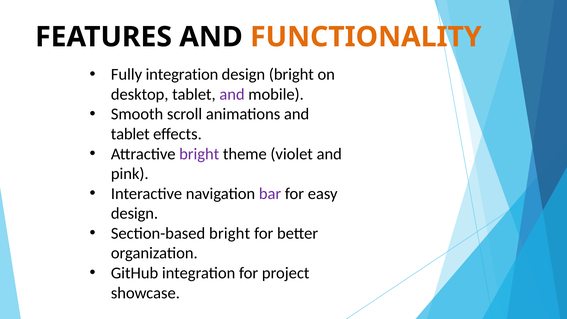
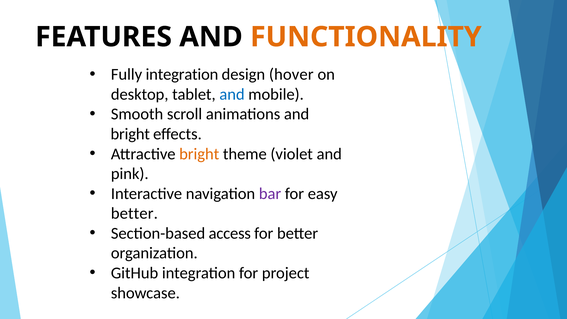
design bright: bright -> hover
and at (232, 94) colour: purple -> blue
tablet at (130, 134): tablet -> bright
bright at (199, 154) colour: purple -> orange
design at (134, 213): design -> better
Section-based bright: bright -> access
